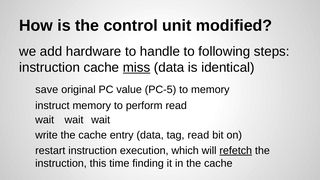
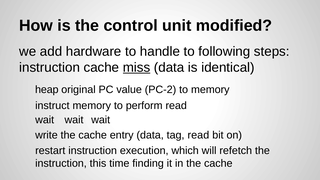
save: save -> heap
PC-5: PC-5 -> PC-2
refetch underline: present -> none
